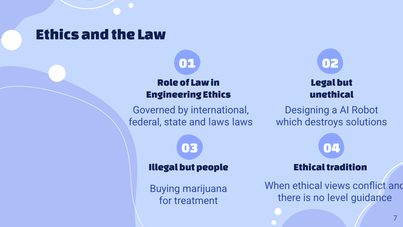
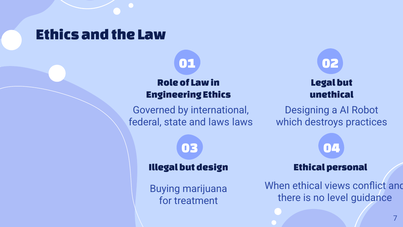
solutions: solutions -> practices
people: people -> design
tradition: tradition -> personal
